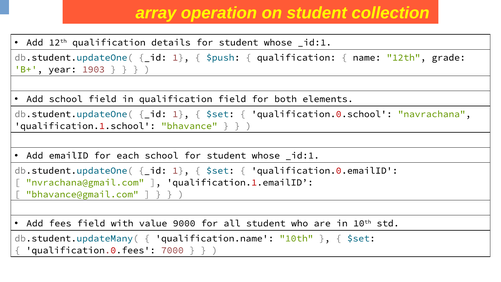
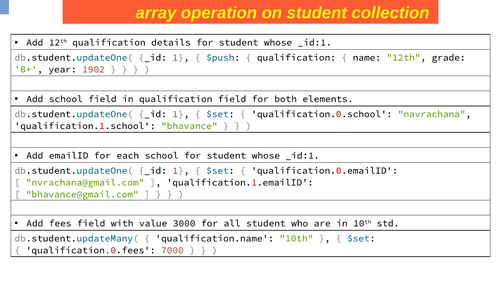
1903: 1903 -> 1902
9000: 9000 -> 3000
